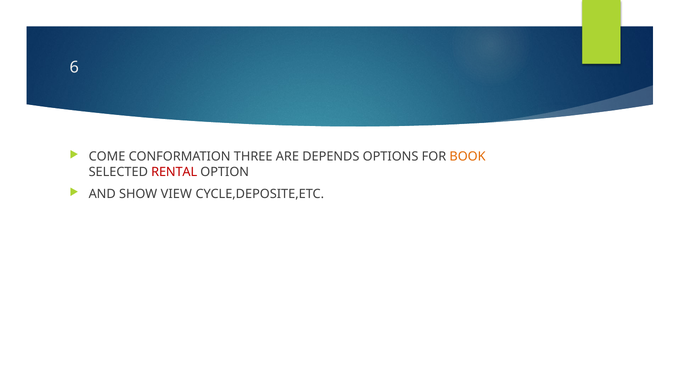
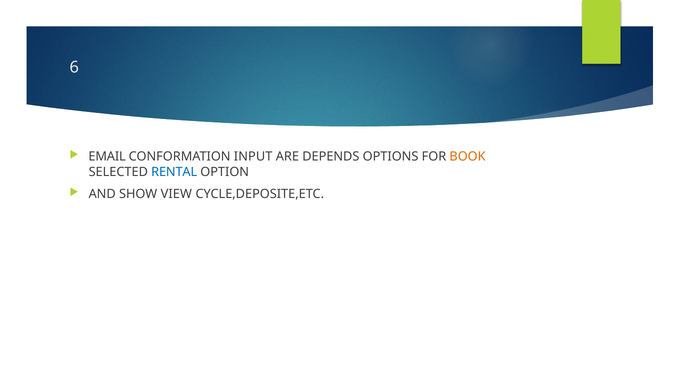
COME: COME -> EMAIL
THREE: THREE -> INPUT
RENTAL colour: red -> blue
